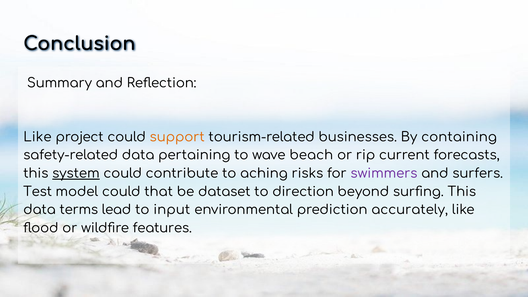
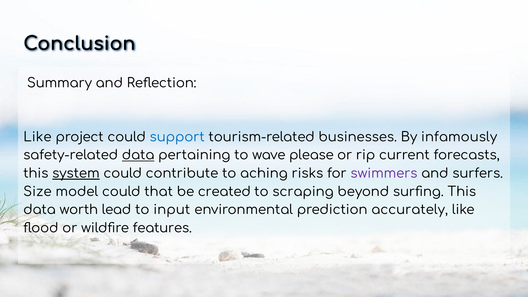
support colour: orange -> blue
containing: containing -> infamously
data at (138, 155) underline: none -> present
beach: beach -> please
Test: Test -> Size
dataset: dataset -> created
direction: direction -> scraping
terms: terms -> worth
